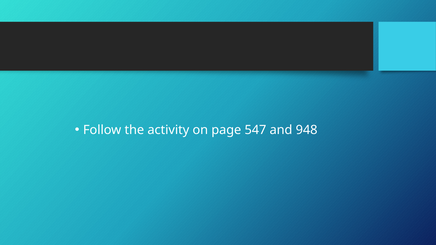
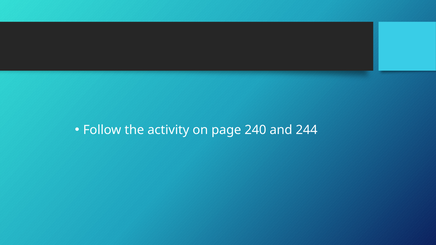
547: 547 -> 240
948: 948 -> 244
